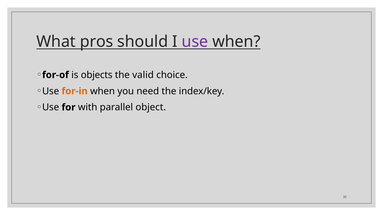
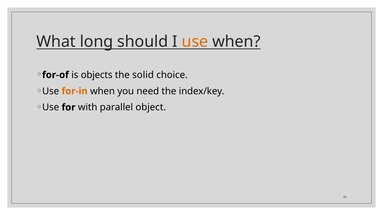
pros: pros -> long
use at (195, 42) colour: purple -> orange
valid: valid -> solid
